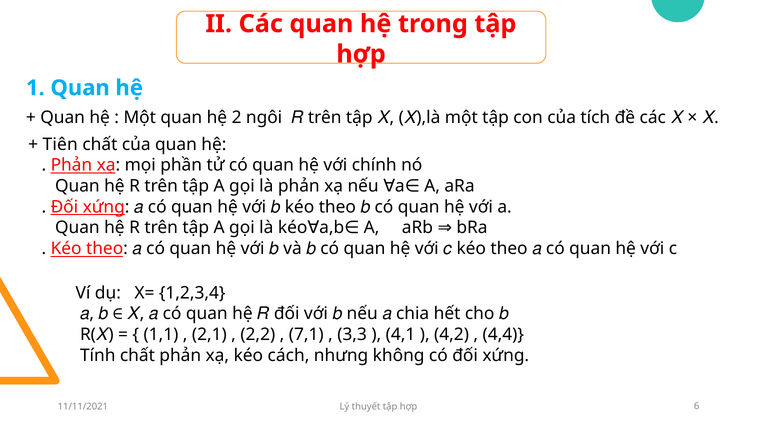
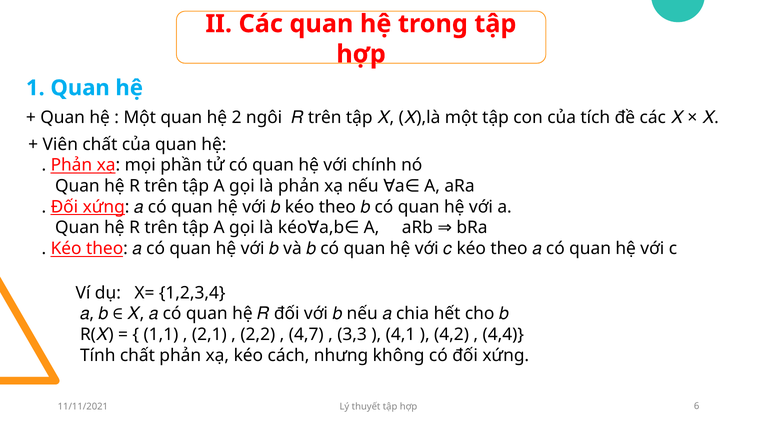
Tiên: Tiên -> Viên
7,1: 7,1 -> 4,7
